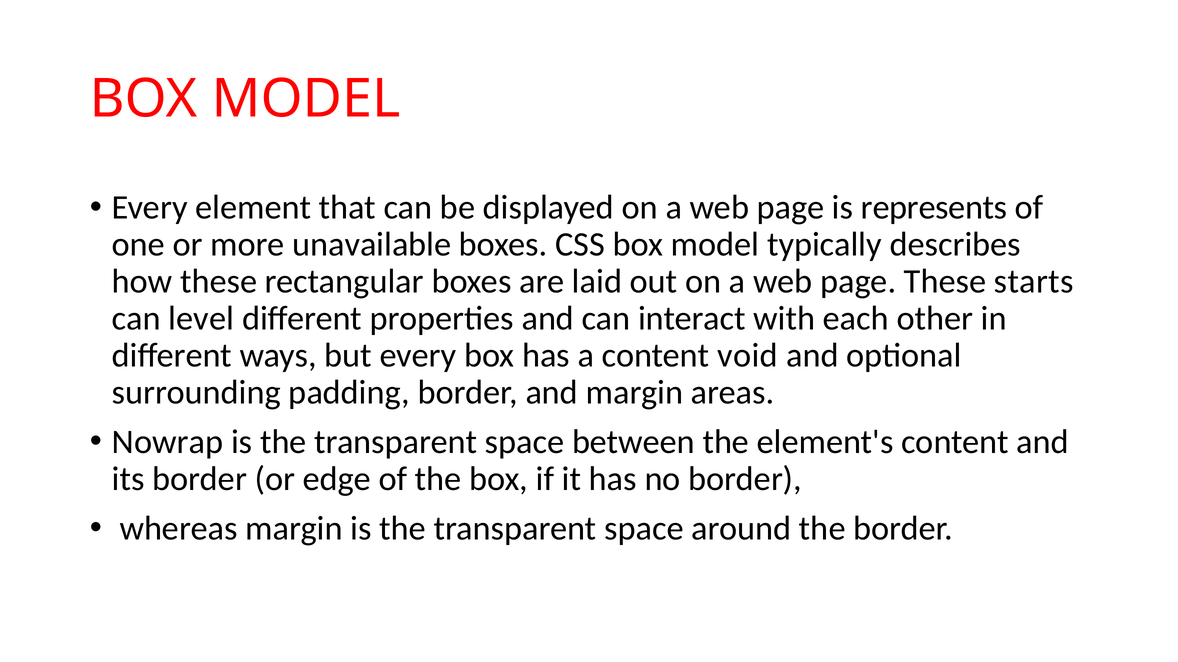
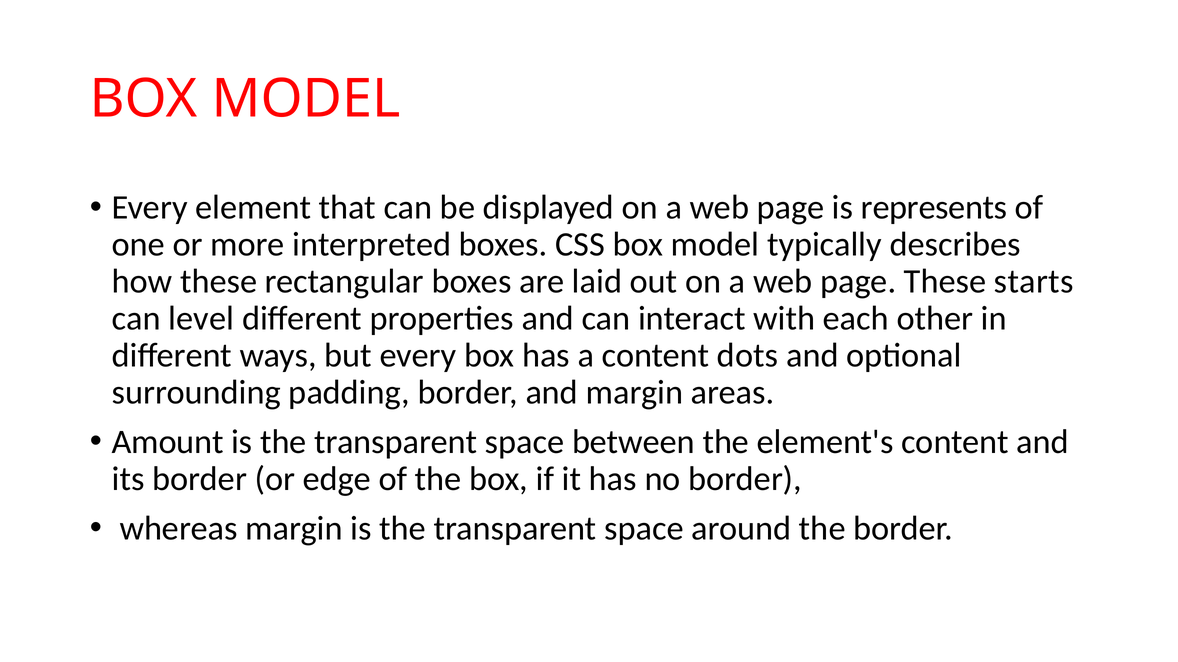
unavailable: unavailable -> interpreted
void: void -> dots
Nowrap: Nowrap -> Amount
